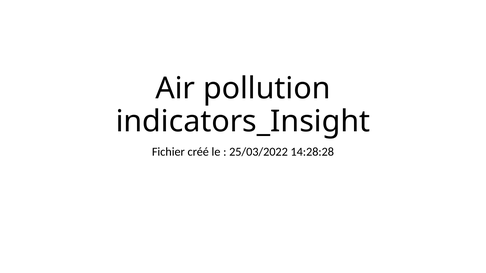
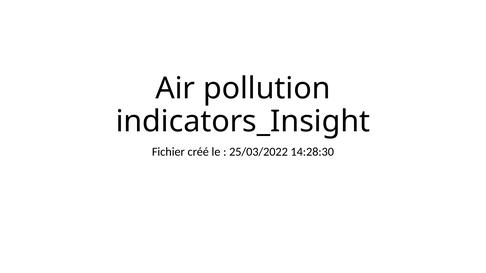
14:28:28: 14:28:28 -> 14:28:30
